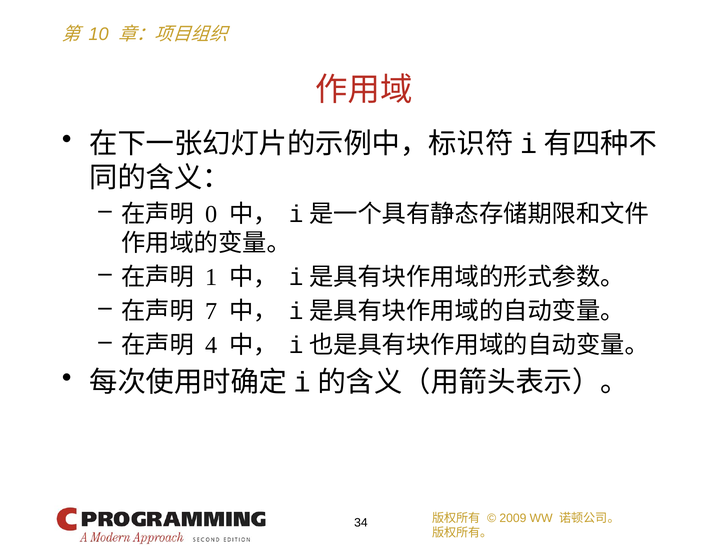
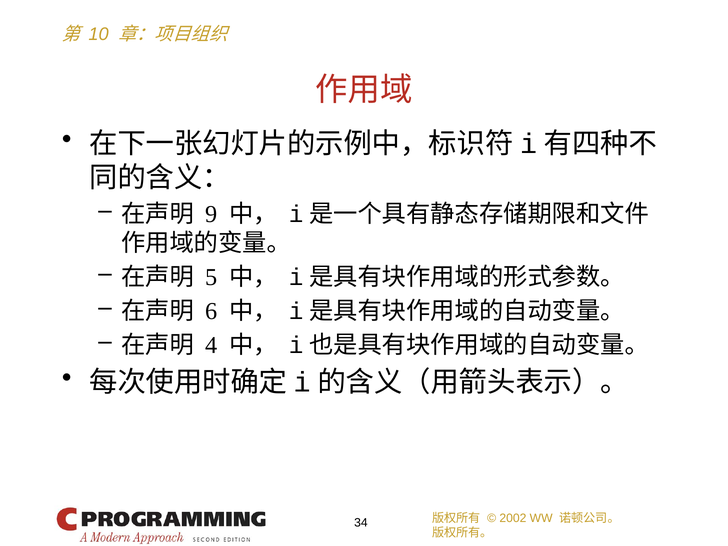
0: 0 -> 9
1: 1 -> 5
7: 7 -> 6
2009: 2009 -> 2002
